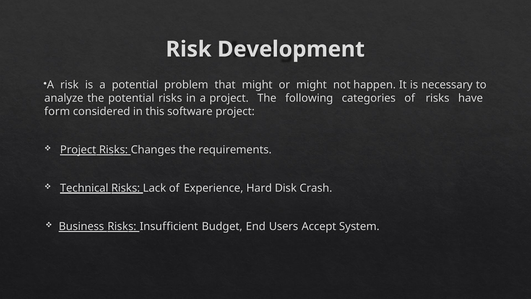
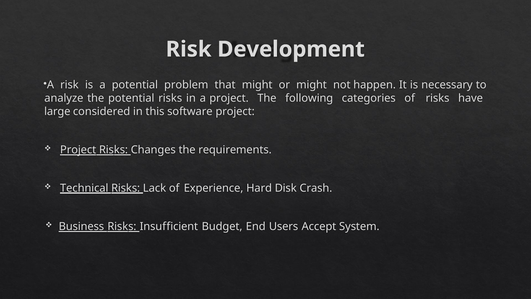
form: form -> large
